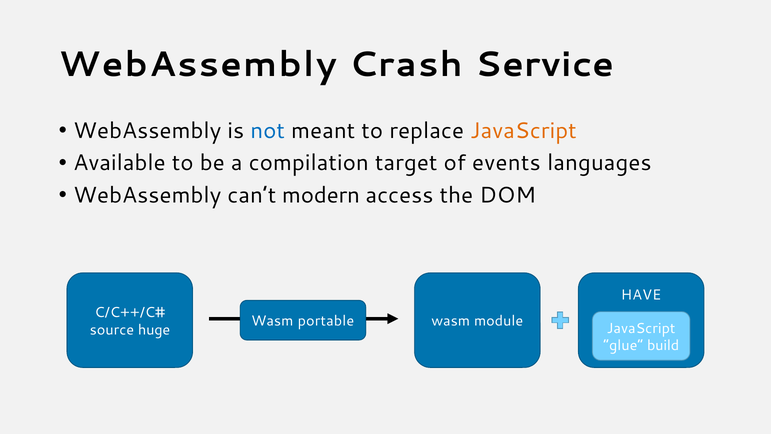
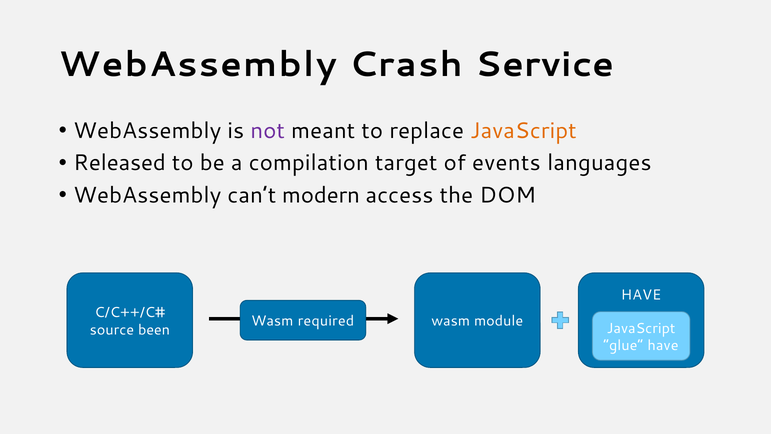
not colour: blue -> purple
Available: Available -> Released
portable: portable -> required
huge: huge -> been
glue build: build -> have
